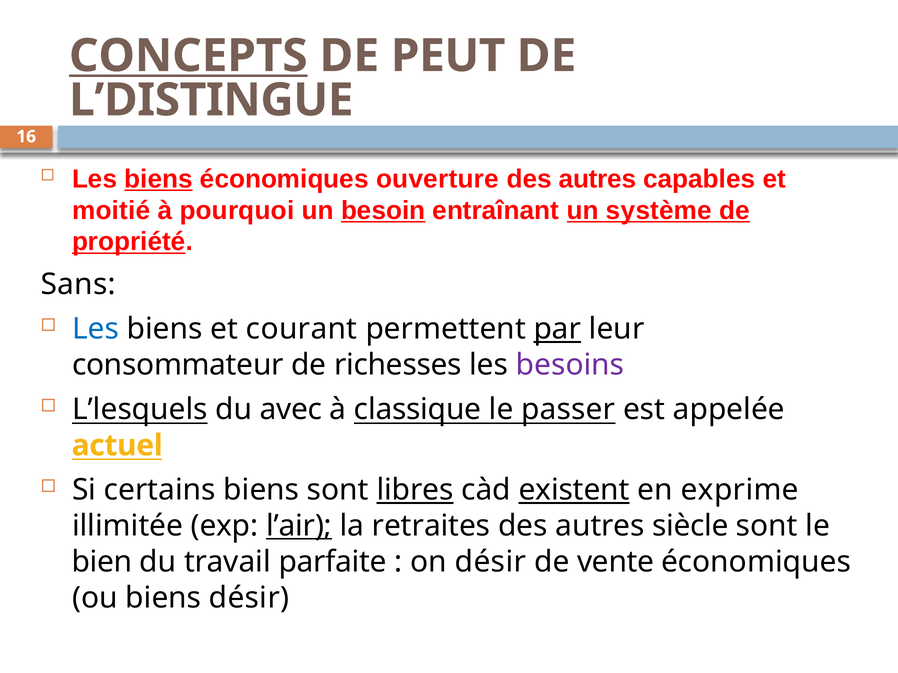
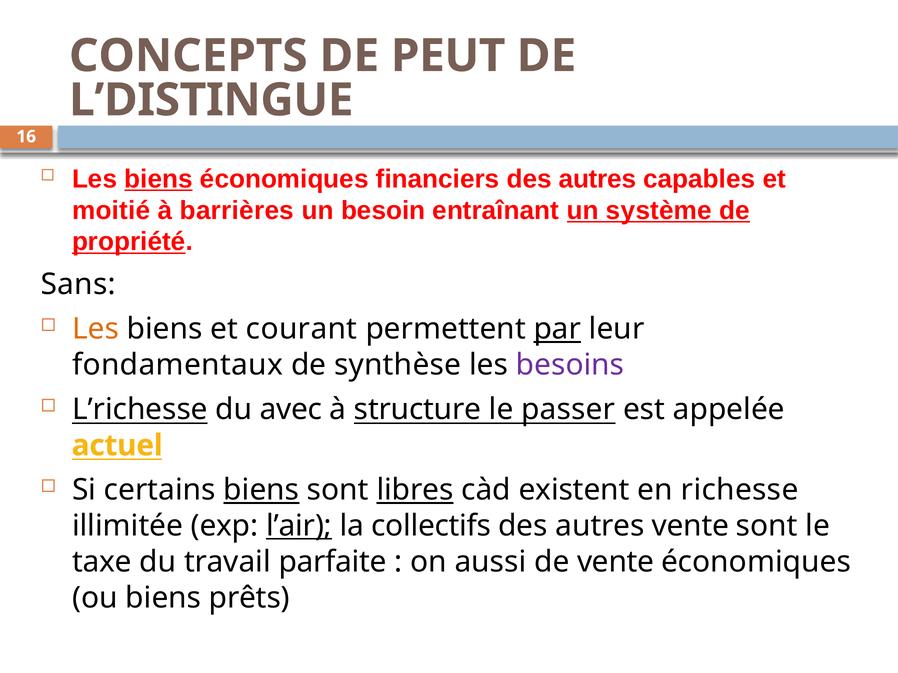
CONCEPTS underline: present -> none
ouverture: ouverture -> financiers
pourquoi: pourquoi -> barrières
besoin underline: present -> none
Les at (95, 329) colour: blue -> orange
consommateur: consommateur -> fondamentaux
richesses: richesses -> synthèse
L’lesquels: L’lesquels -> L’richesse
classique: classique -> structure
biens at (261, 490) underline: none -> present
existent underline: present -> none
exprime: exprime -> richesse
retraites: retraites -> collectifs
autres siècle: siècle -> vente
bien: bien -> taxe
on désir: désir -> aussi
biens désir: désir -> prêts
